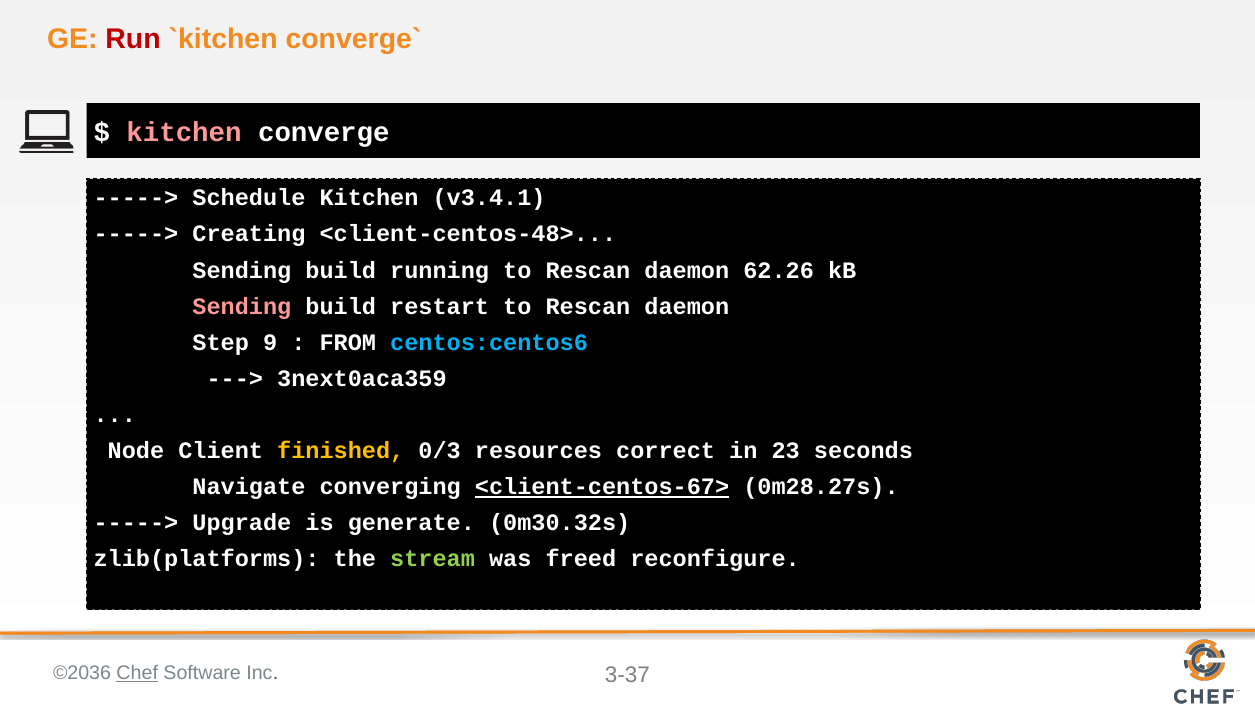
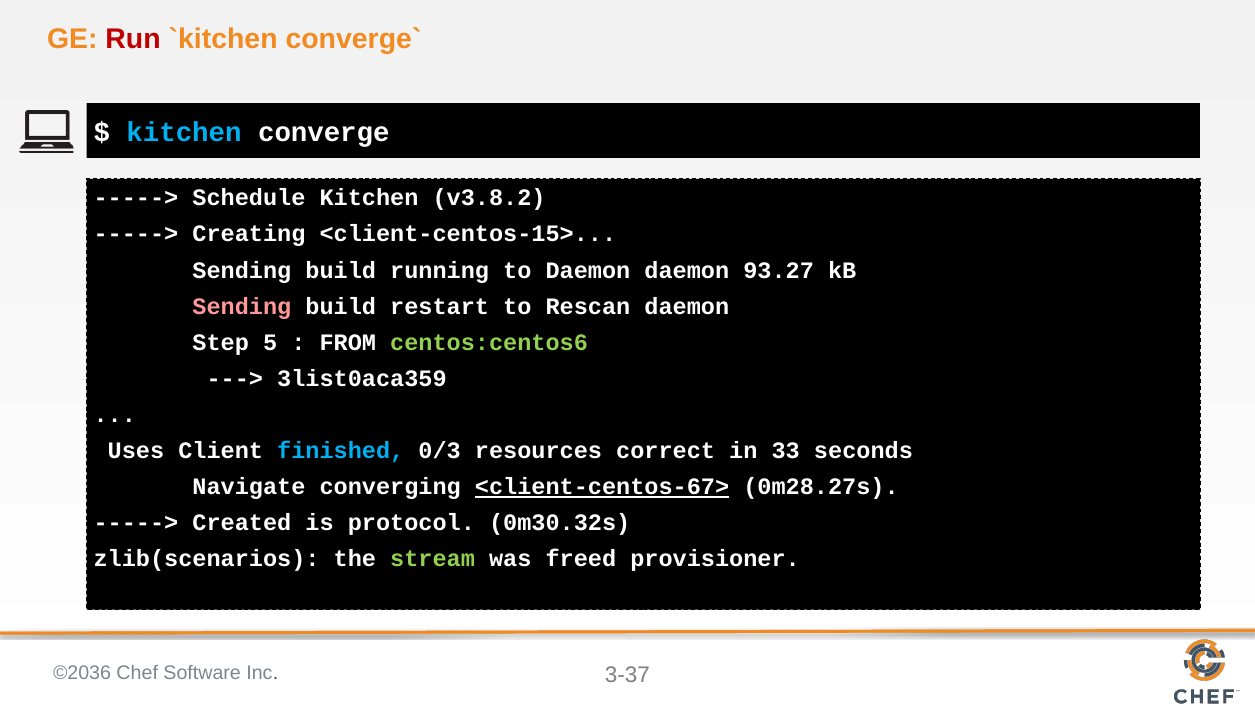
kitchen at (184, 132) colour: pink -> light blue
v3.4.1: v3.4.1 -> v3.8.2
<client-centos-48>: <client-centos-48> -> <client-centos-15>
Rescan at (588, 270): Rescan -> Daemon
62.26: 62.26 -> 93.27
9: 9 -> 5
centos:centos6 colour: light blue -> light green
3next0aca359: 3next0aca359 -> 3list0aca359
Node: Node -> Uses
finished colour: yellow -> light blue
23: 23 -> 33
Upgrade: Upgrade -> Created
generate: generate -> protocol
zlib(platforms: zlib(platforms -> zlib(scenarios
reconfigure: reconfigure -> provisioner
Chef underline: present -> none
